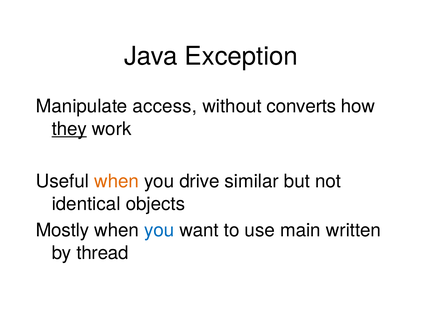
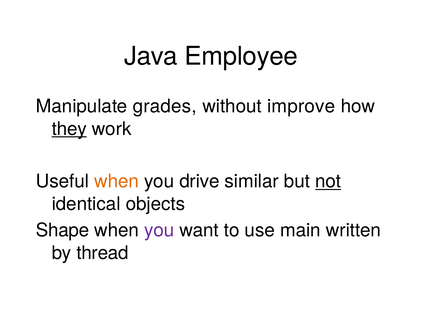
Exception: Exception -> Employee
access: access -> grades
converts: converts -> improve
not underline: none -> present
Mostly: Mostly -> Shape
you at (159, 230) colour: blue -> purple
